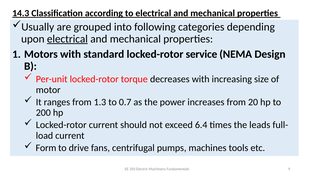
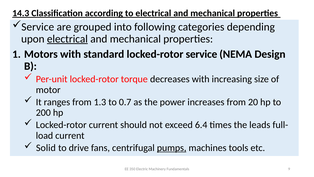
Usually at (38, 27): Usually -> Service
Form: Form -> Solid
pumps underline: none -> present
